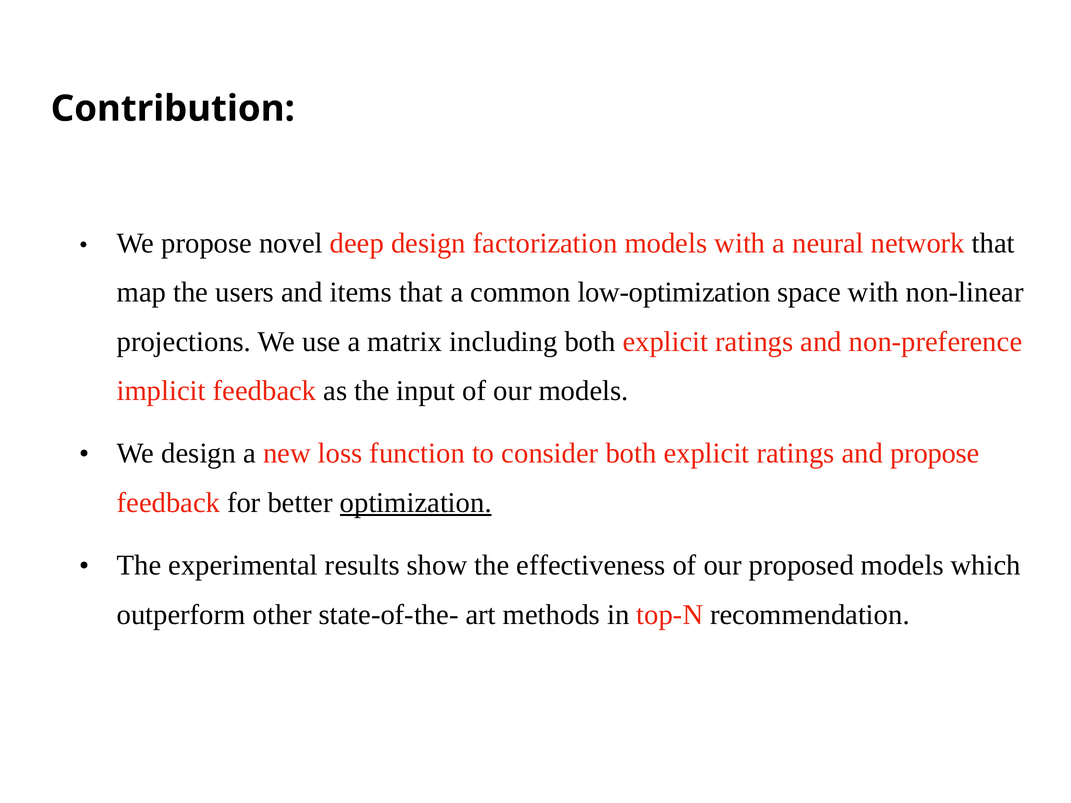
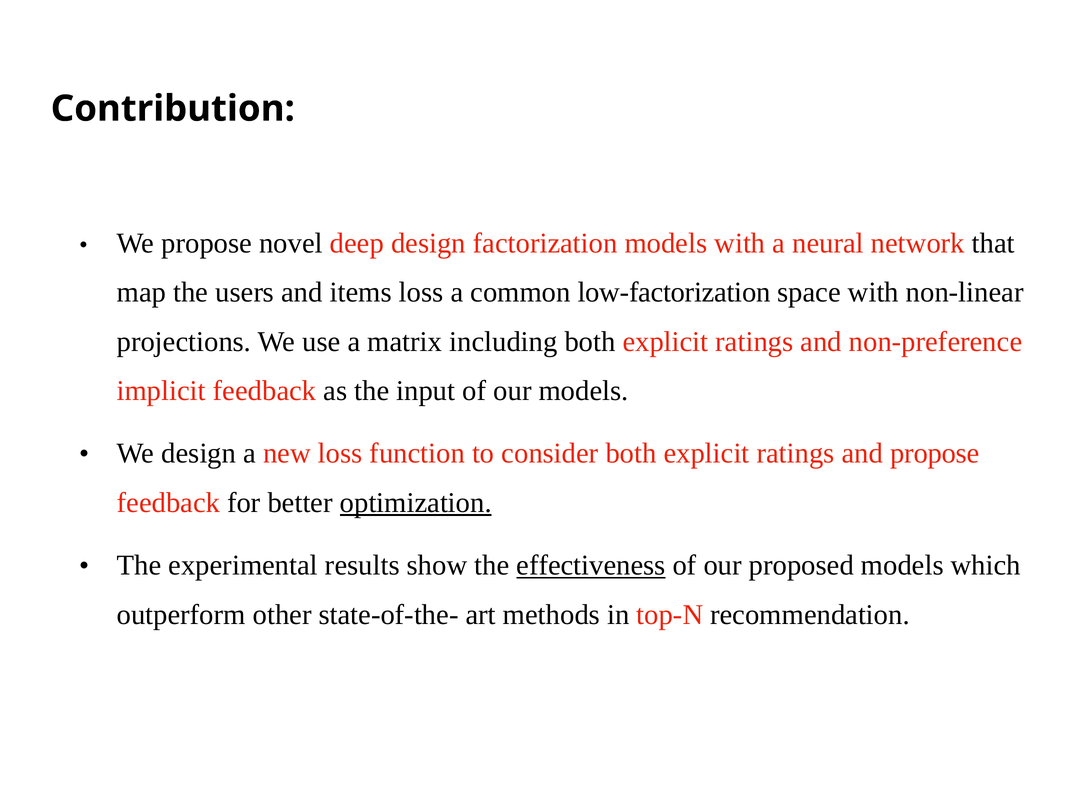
items that: that -> loss
low-optimization: low-optimization -> low-factorization
effectiveness underline: none -> present
